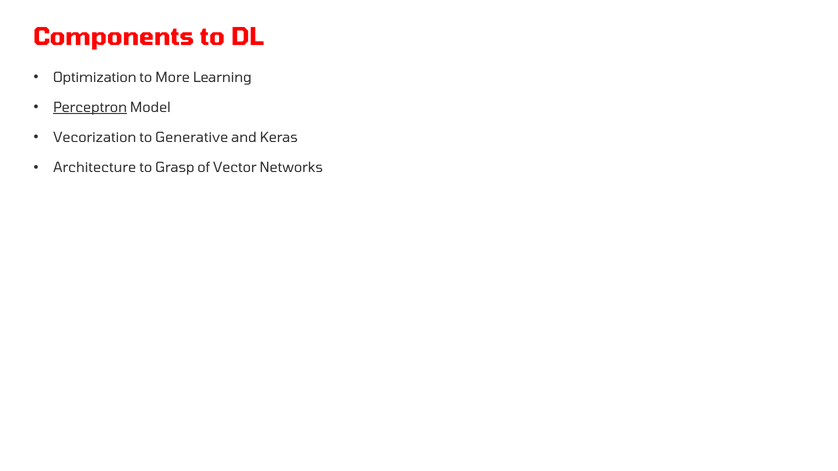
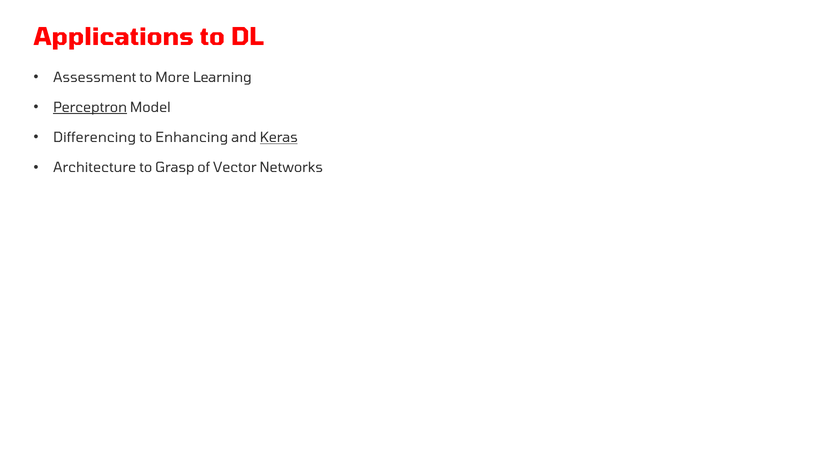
Components: Components -> Applications
Optimization: Optimization -> Assessment
Vecorization: Vecorization -> Differencing
Generative: Generative -> Enhancing
Keras underline: none -> present
